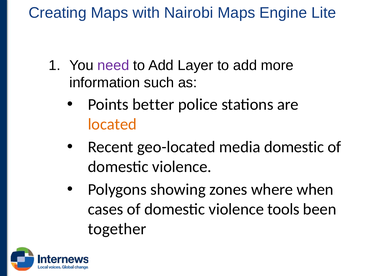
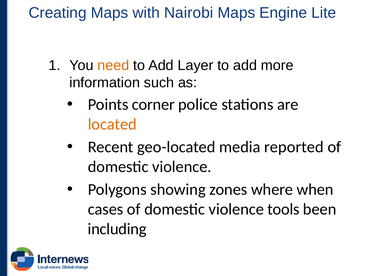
need colour: purple -> orange
better: better -> corner
media domestic: domestic -> reported
together: together -> including
